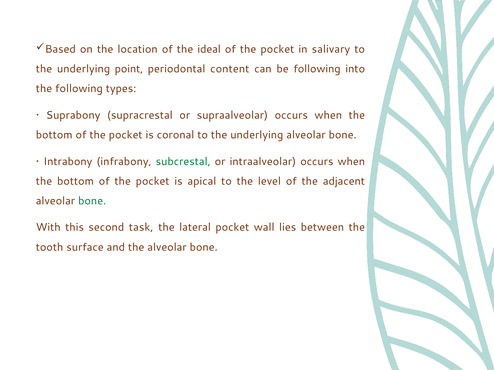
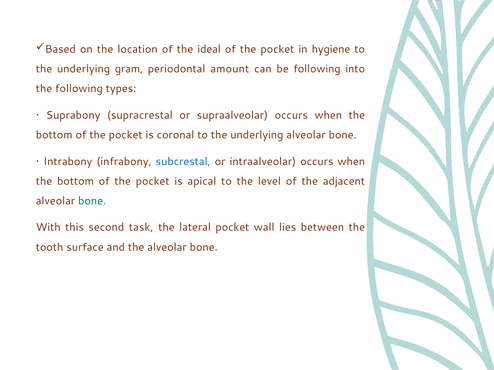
salivary: salivary -> hygiene
point: point -> gram
content: content -> amount
subcrestal colour: green -> blue
